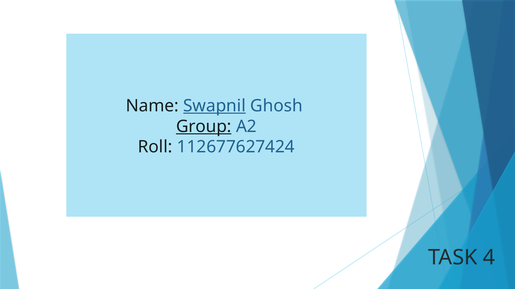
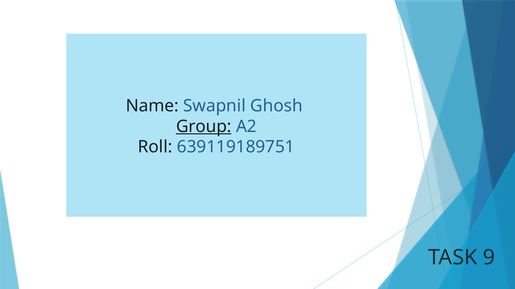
Swapnil underline: present -> none
112677627424: 112677627424 -> 639119189751
4: 4 -> 9
